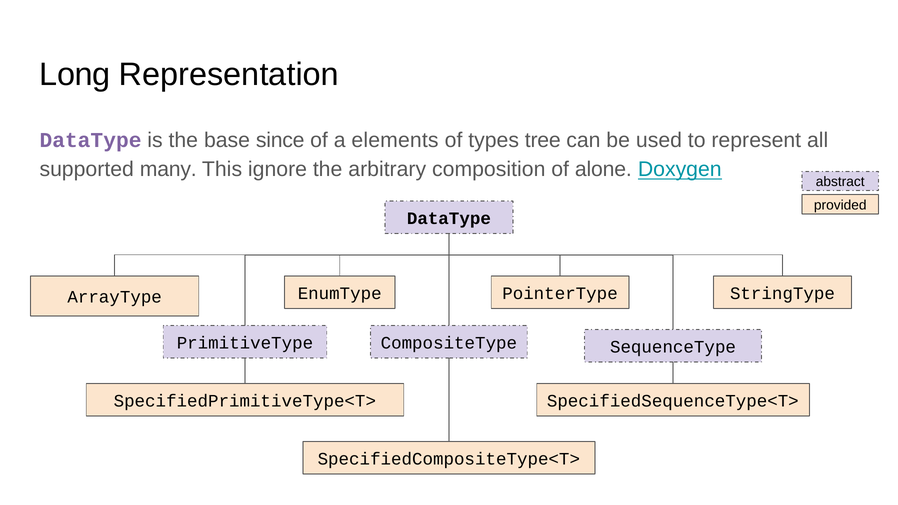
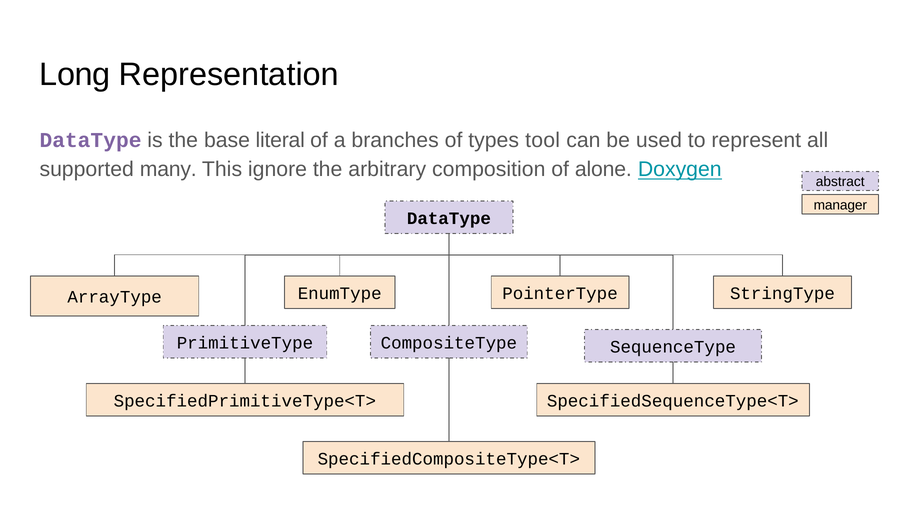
since: since -> literal
elements: elements -> branches
tree: tree -> tool
provided: provided -> manager
